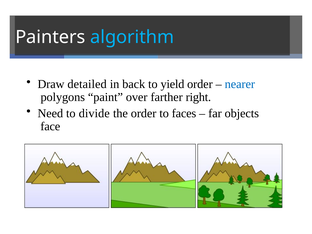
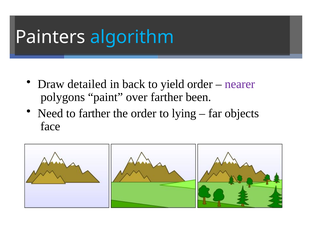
nearer colour: blue -> purple
right: right -> been
to divide: divide -> farther
faces: faces -> lying
